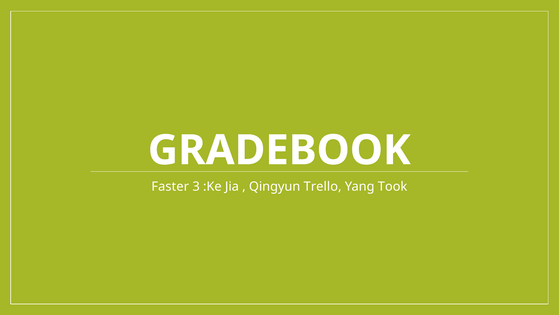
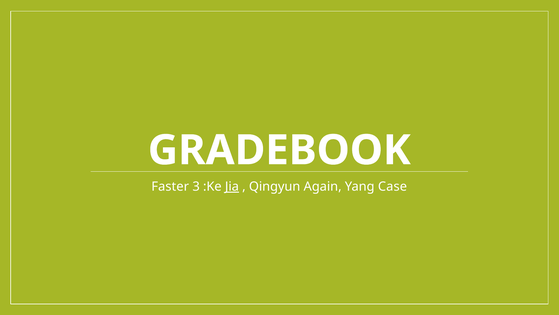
Jia underline: none -> present
Trello: Trello -> Again
Took: Took -> Case
